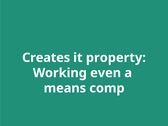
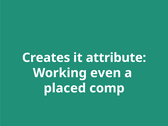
property: property -> attribute
means: means -> placed
